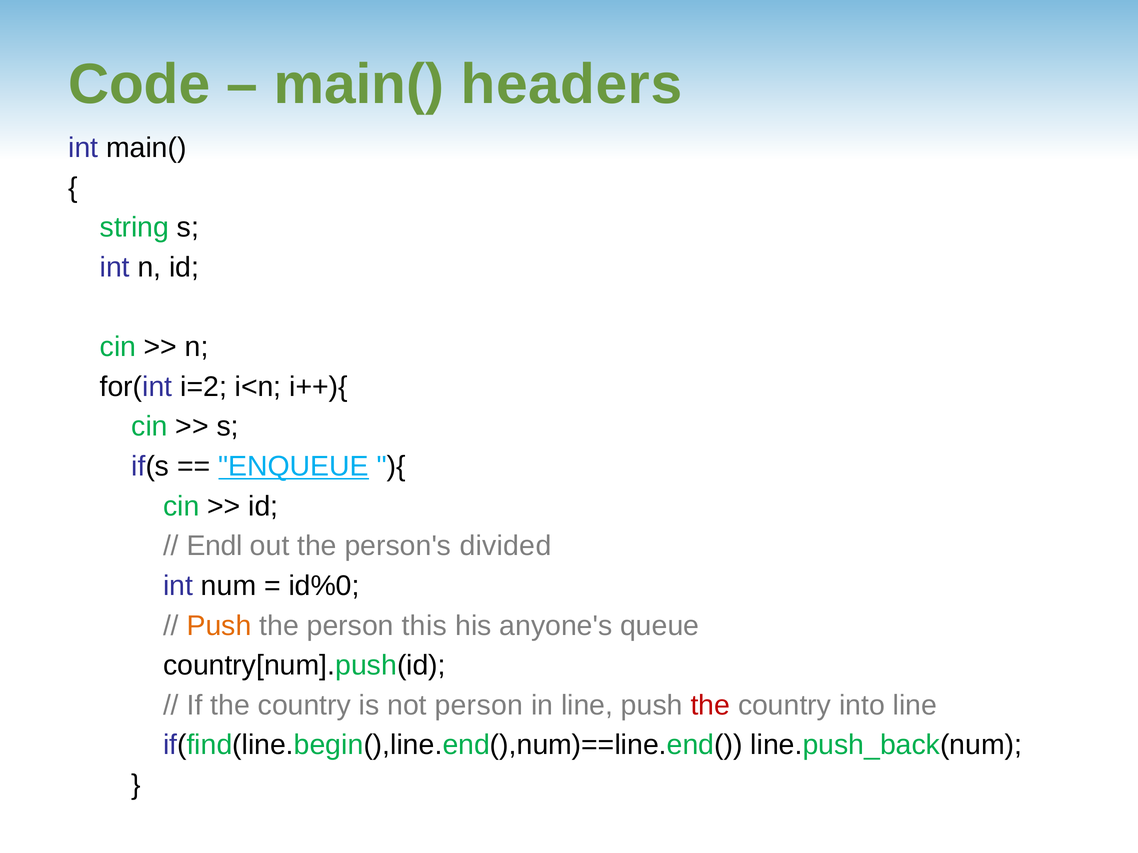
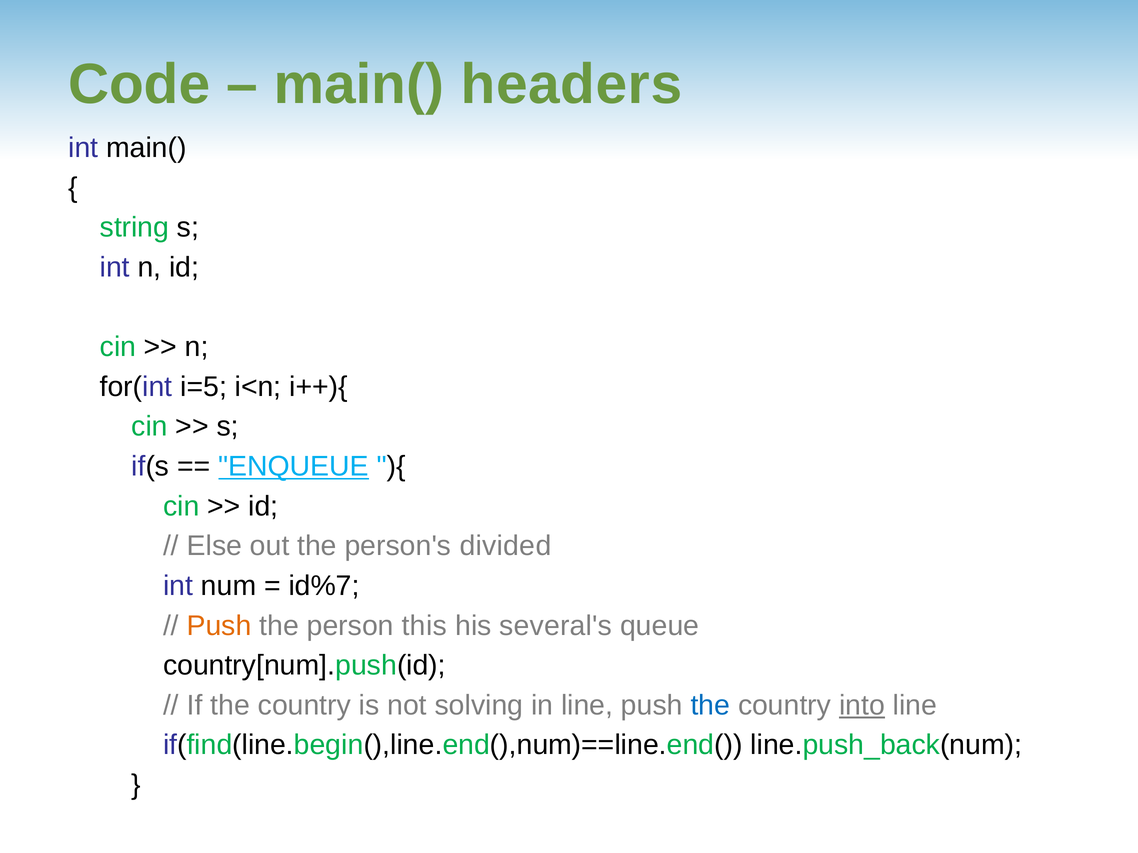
i=2: i=2 -> i=5
Endl: Endl -> Else
id%0: id%0 -> id%7
anyone's: anyone's -> several's
not person: person -> solving
the at (710, 706) colour: red -> blue
into underline: none -> present
